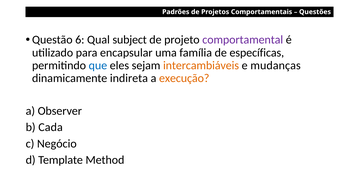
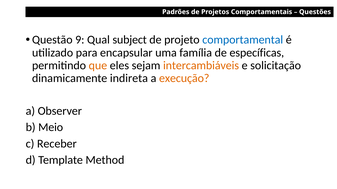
6: 6 -> 9
comportamental colour: purple -> blue
que colour: blue -> orange
mudanças: mudanças -> solicitação
Cada: Cada -> Meio
Negócio: Negócio -> Receber
